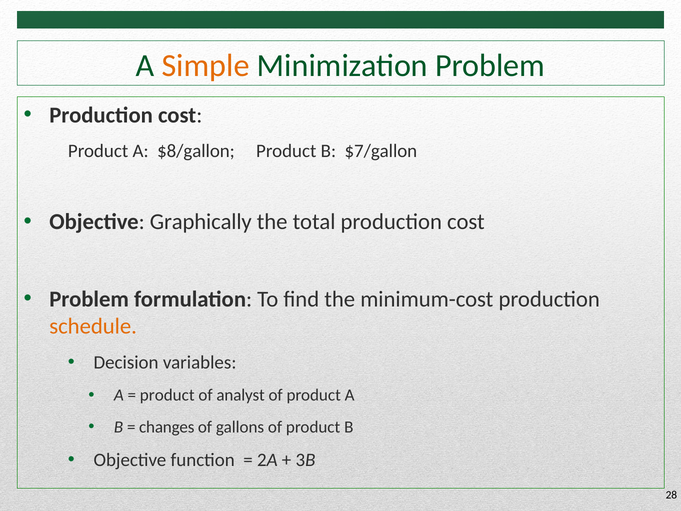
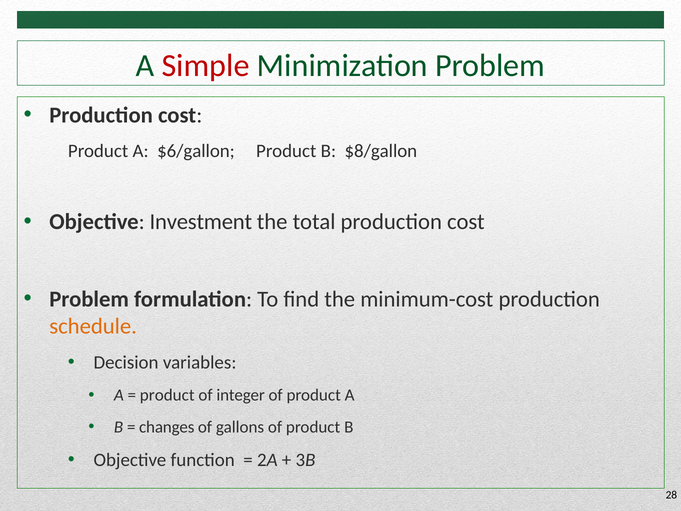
Simple colour: orange -> red
$8/gallon: $8/gallon -> $6/gallon
$7/gallon: $7/gallon -> $8/gallon
Graphically: Graphically -> Investment
analyst: analyst -> integer
